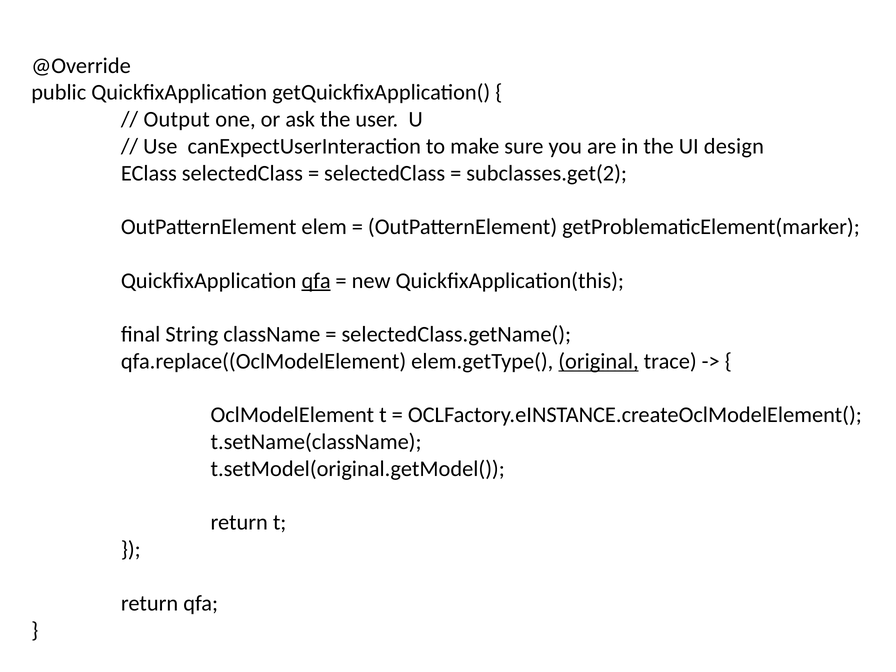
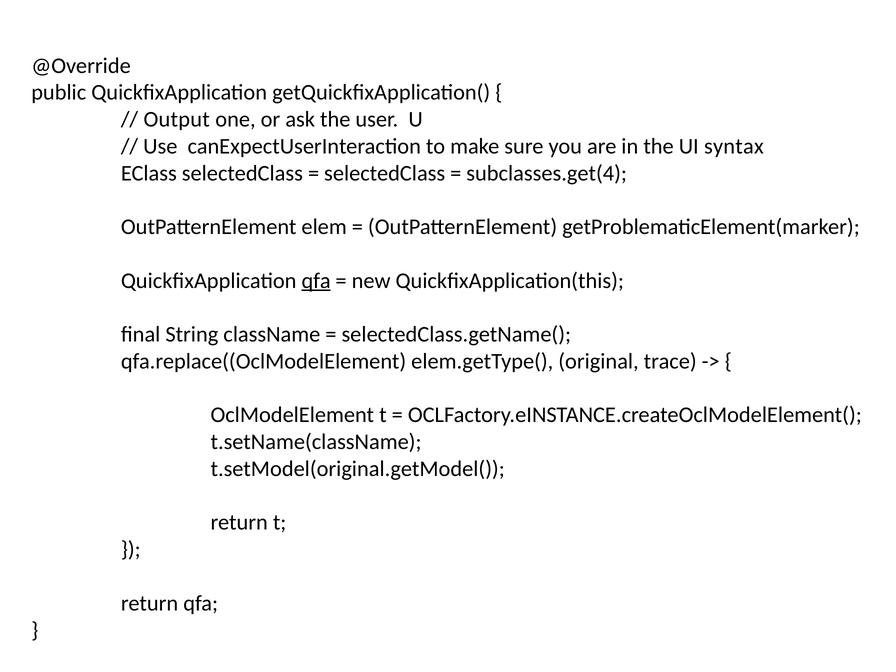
design: design -> syntax
subclasses.get(2: subclasses.get(2 -> subclasses.get(4
original underline: present -> none
